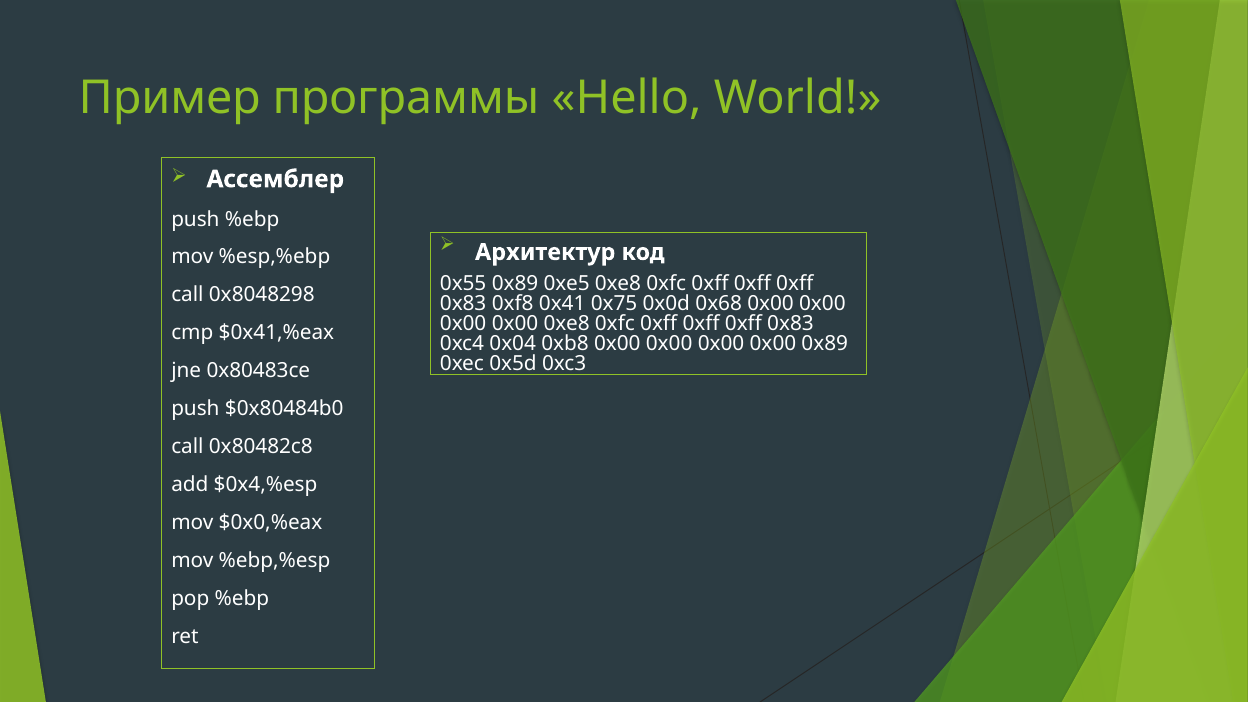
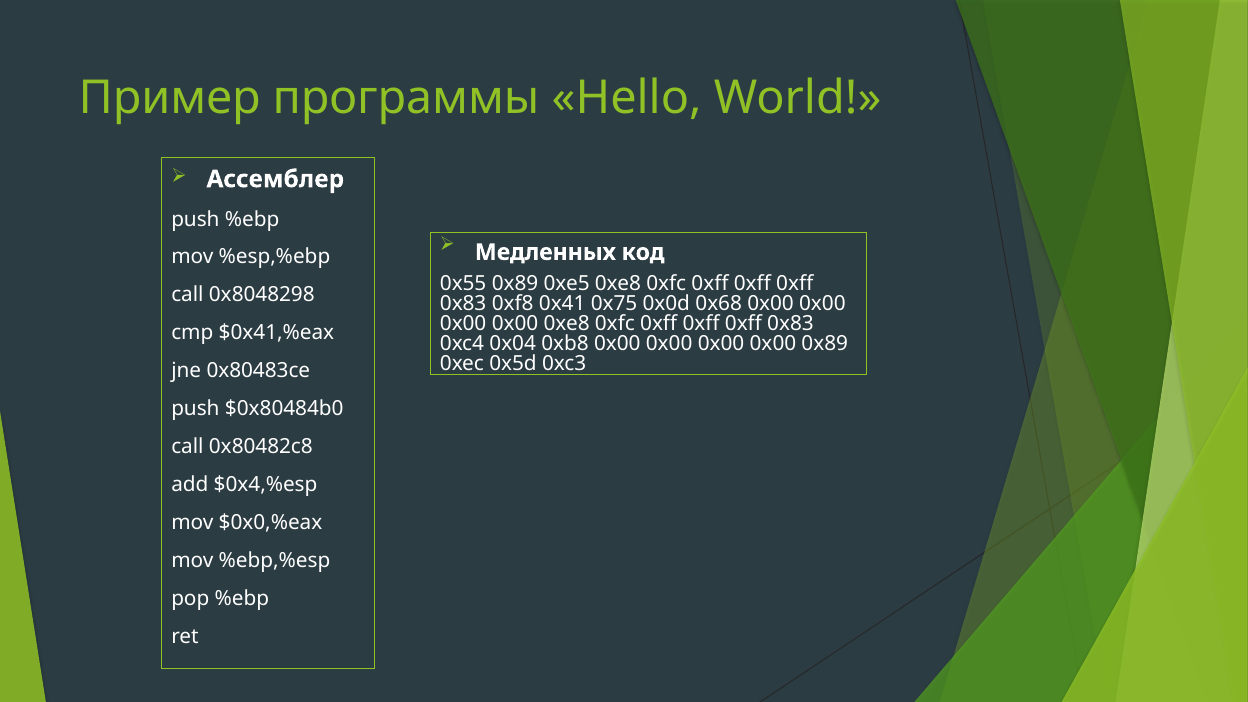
Архитектур: Архитектур -> Медленных
